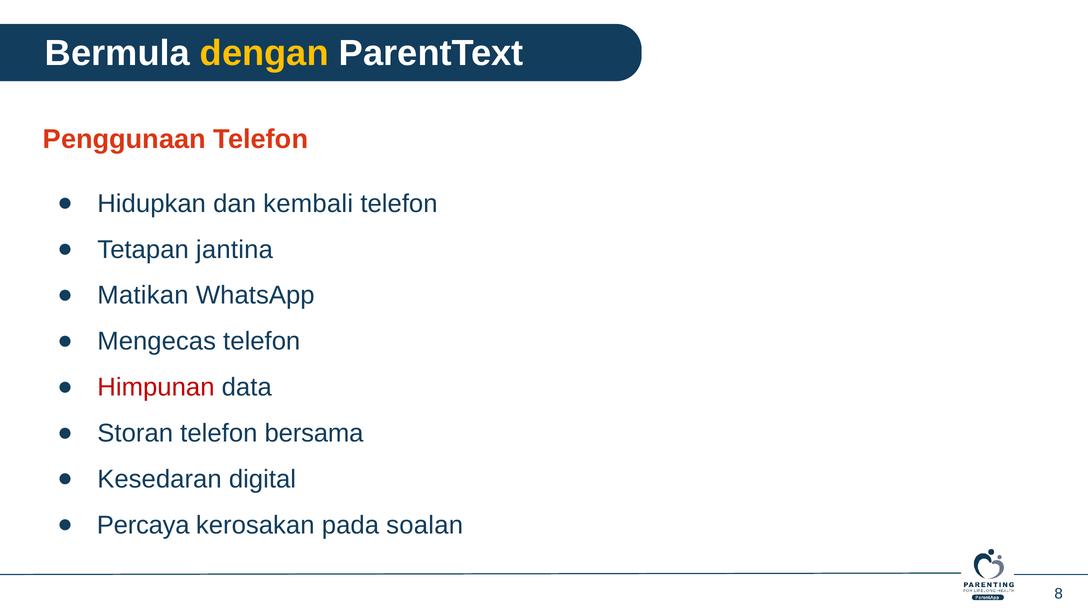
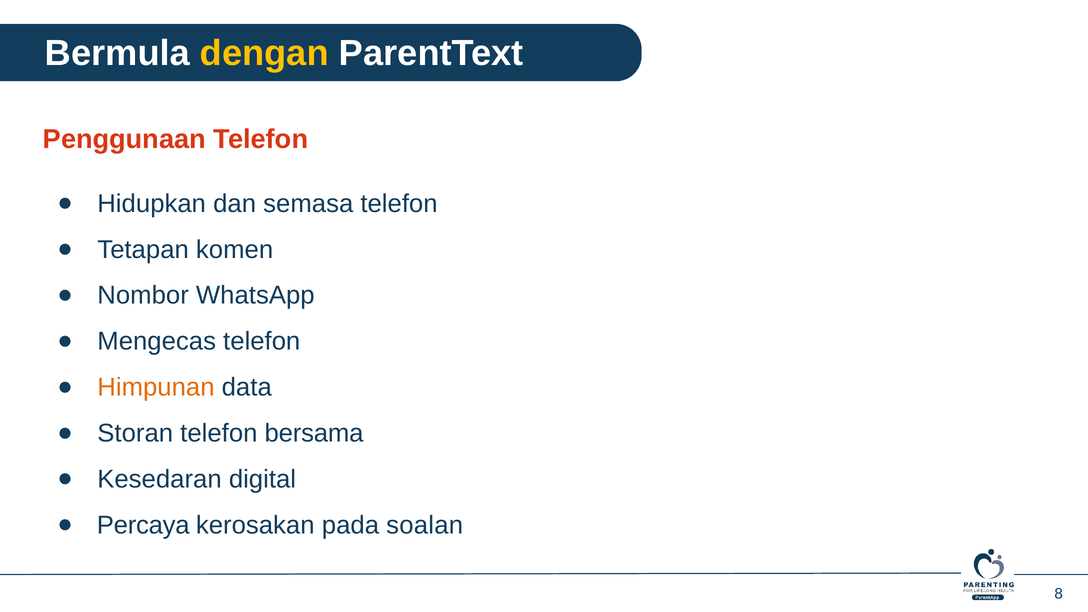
kembali: kembali -> semasa
jantina: jantina -> komen
Matikan: Matikan -> Nombor
Himpunan colour: red -> orange
